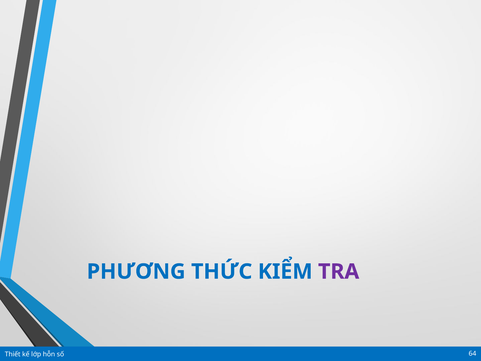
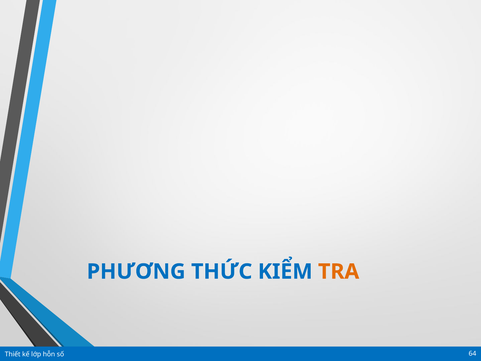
TRA colour: purple -> orange
